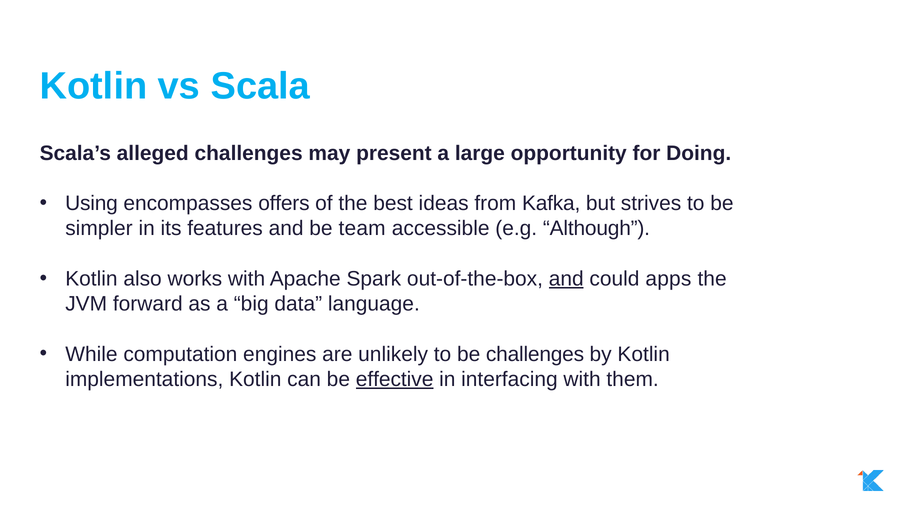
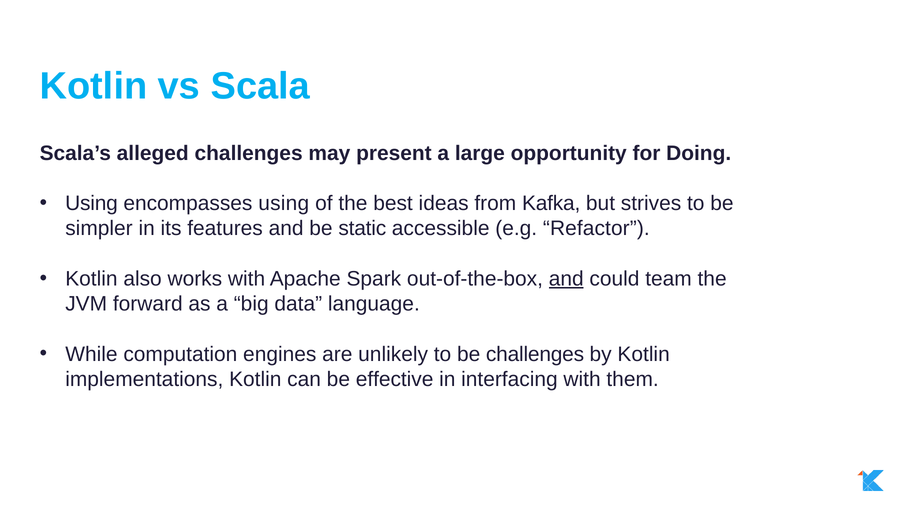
encompasses offers: offers -> using
team: team -> static
Although: Although -> Refactor
apps: apps -> team
effective underline: present -> none
